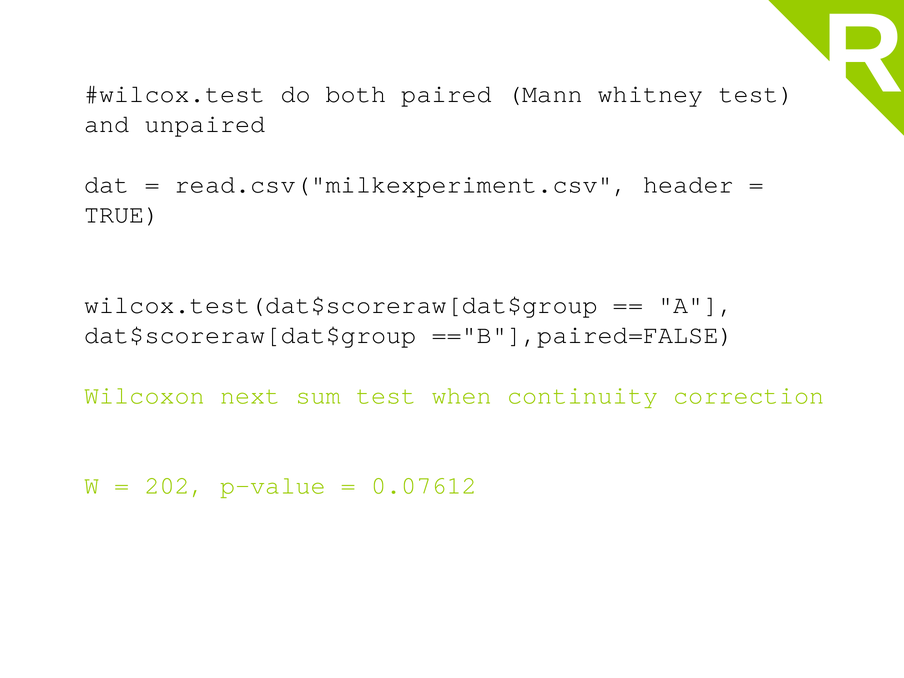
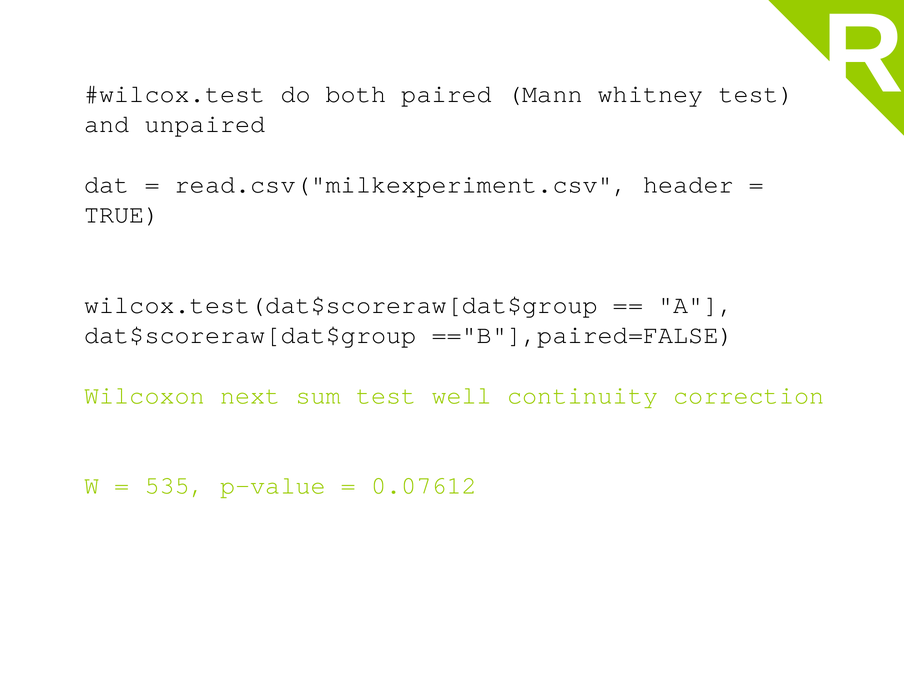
when: when -> well
202: 202 -> 535
